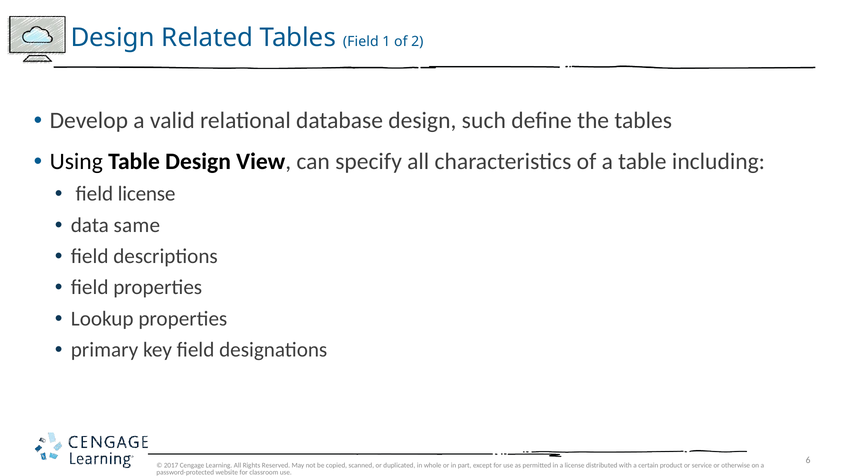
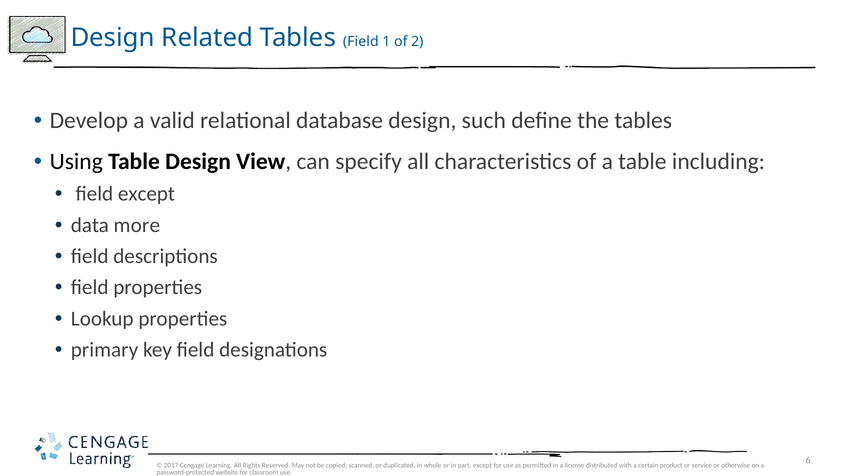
field license: license -> except
same: same -> more
